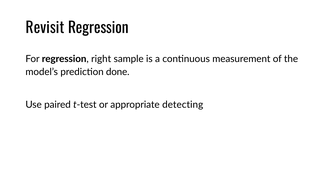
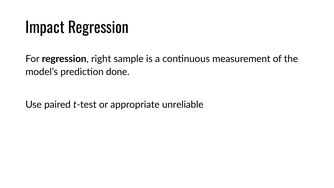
Revisit: Revisit -> Impact
detecting: detecting -> unreliable
